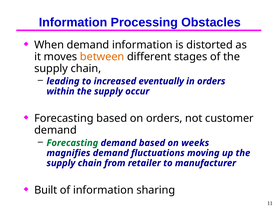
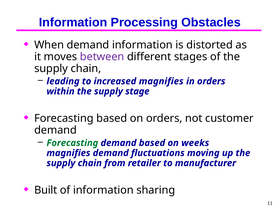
between colour: orange -> purple
increased eventually: eventually -> magnifies
occur: occur -> stage
